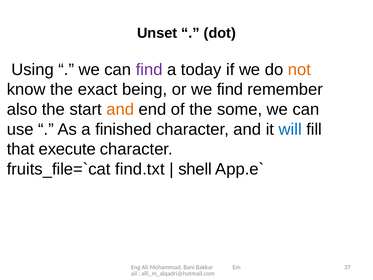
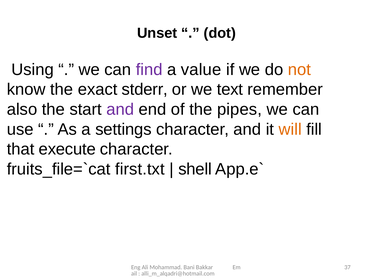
today: today -> value
being: being -> stderr
we find: find -> text
and at (120, 109) colour: orange -> purple
some: some -> pipes
finished: finished -> settings
will colour: blue -> orange
find.txt: find.txt -> first.txt
